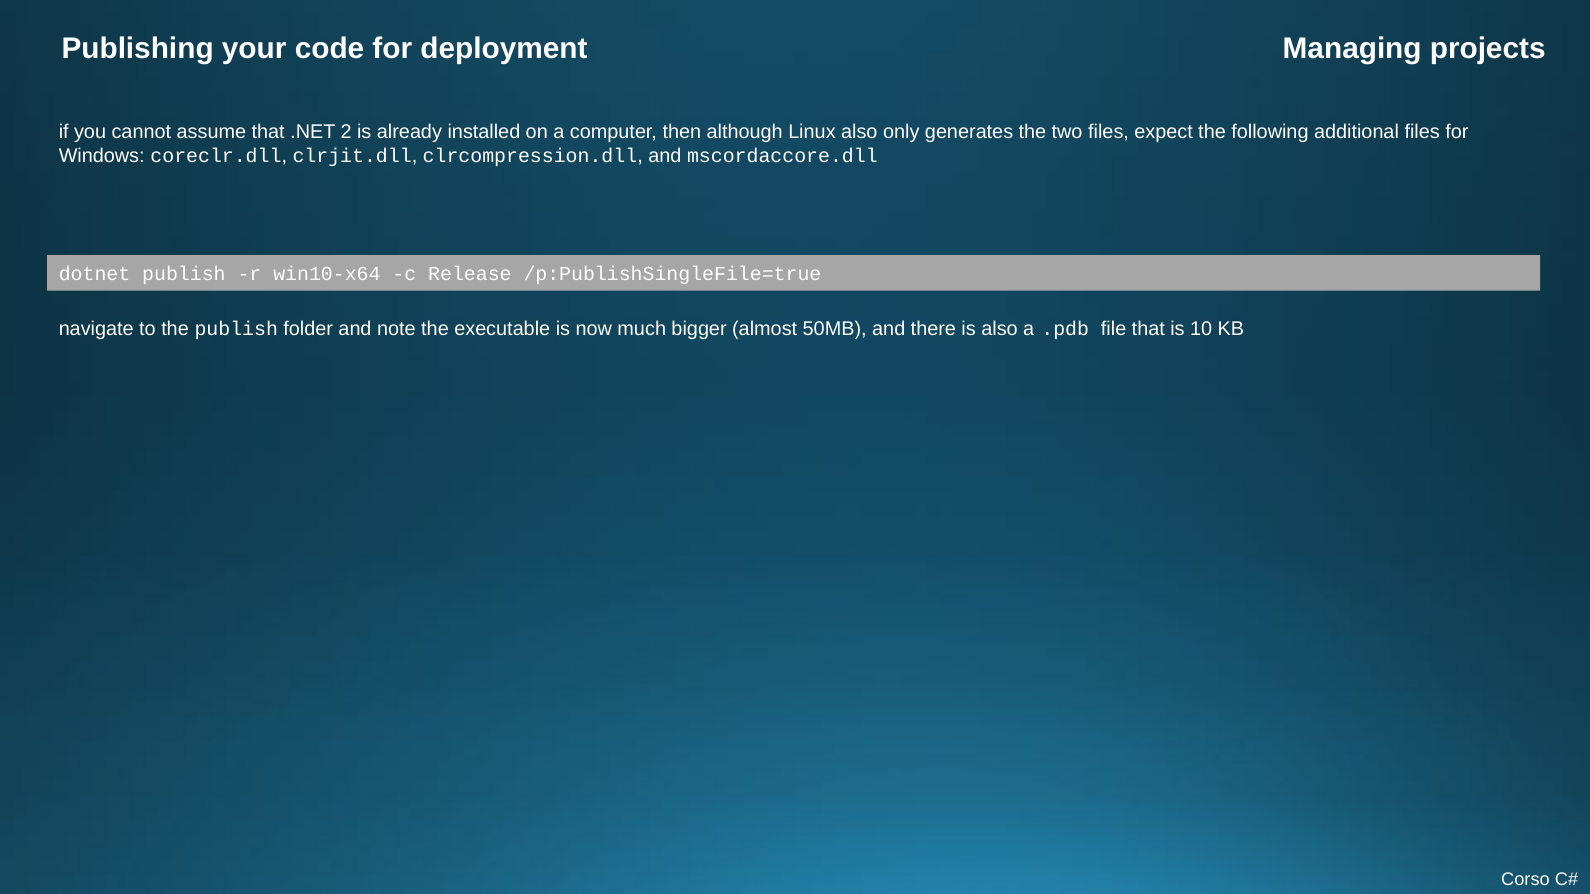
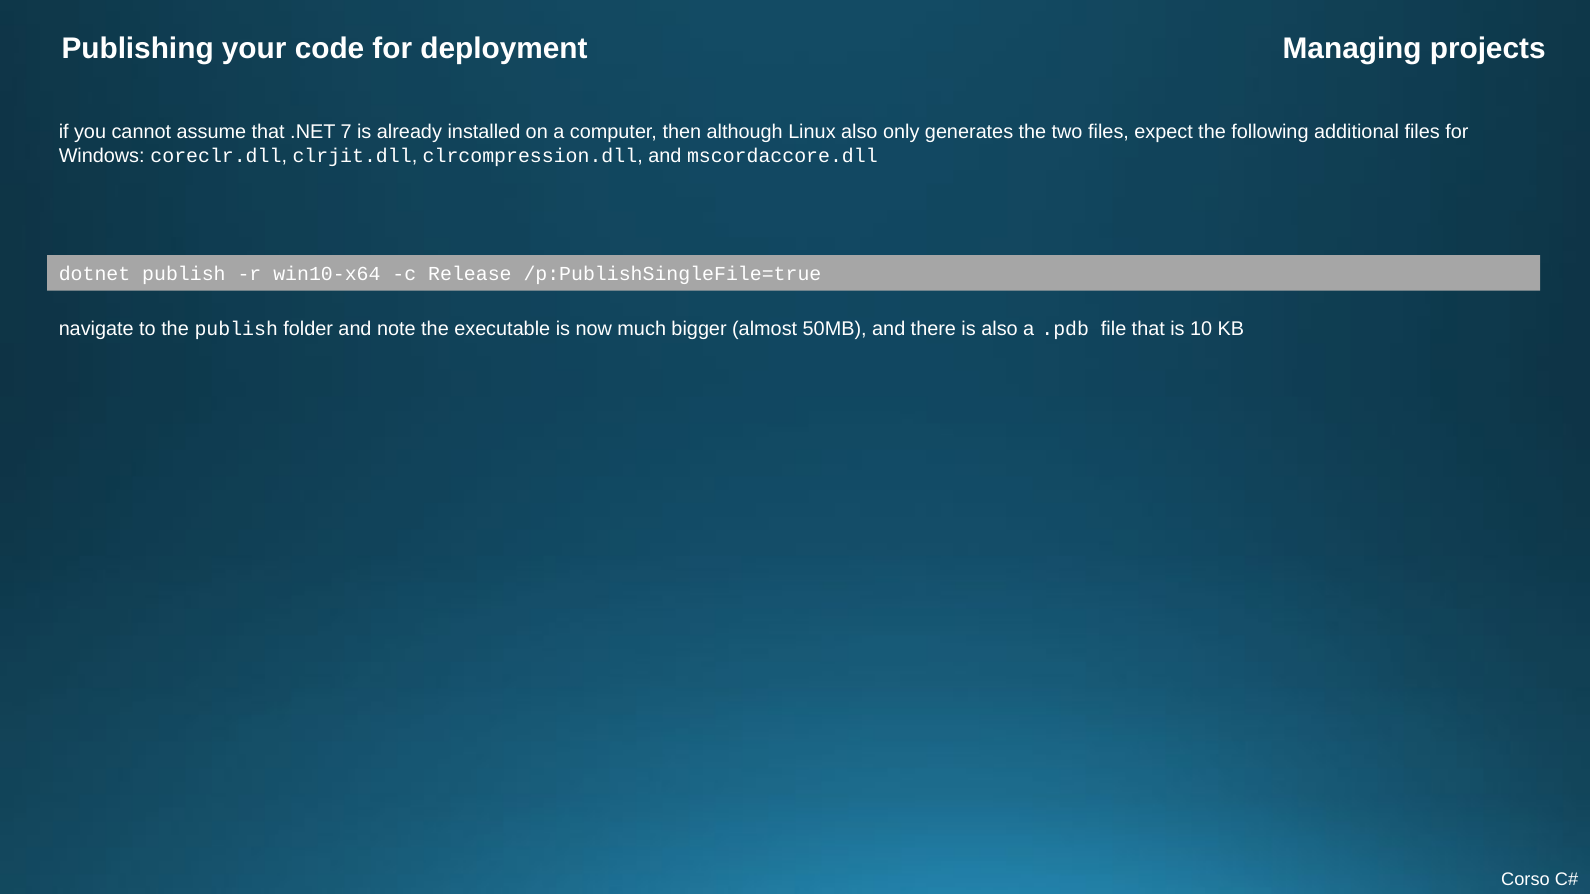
2: 2 -> 7
